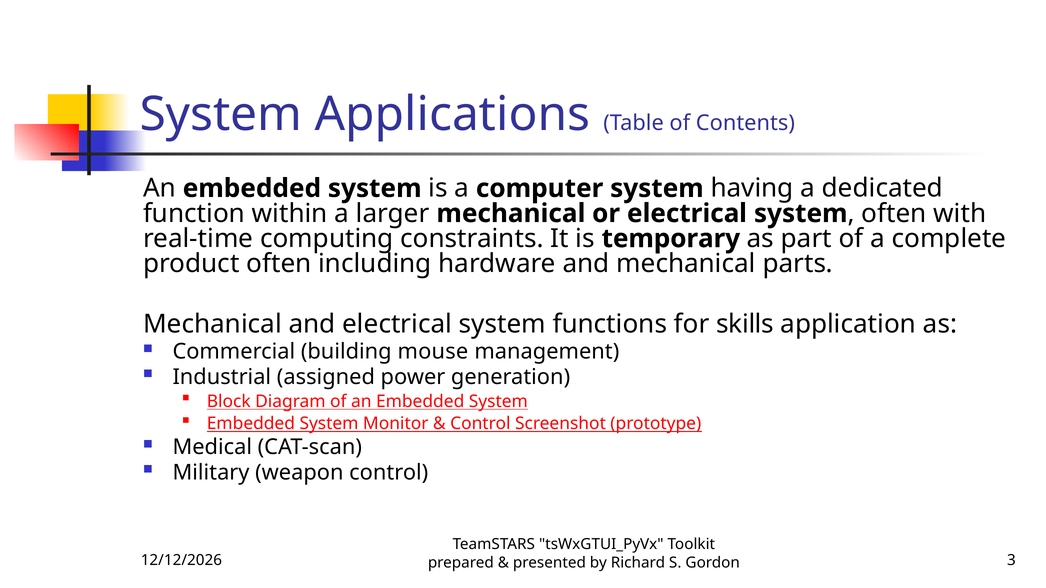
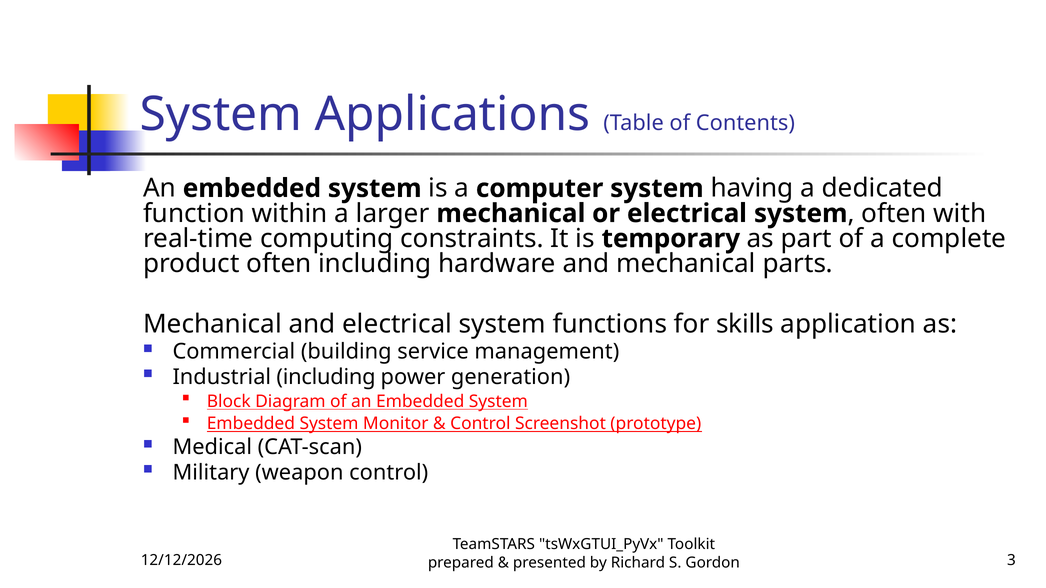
mouse: mouse -> service
Industrial assigned: assigned -> including
